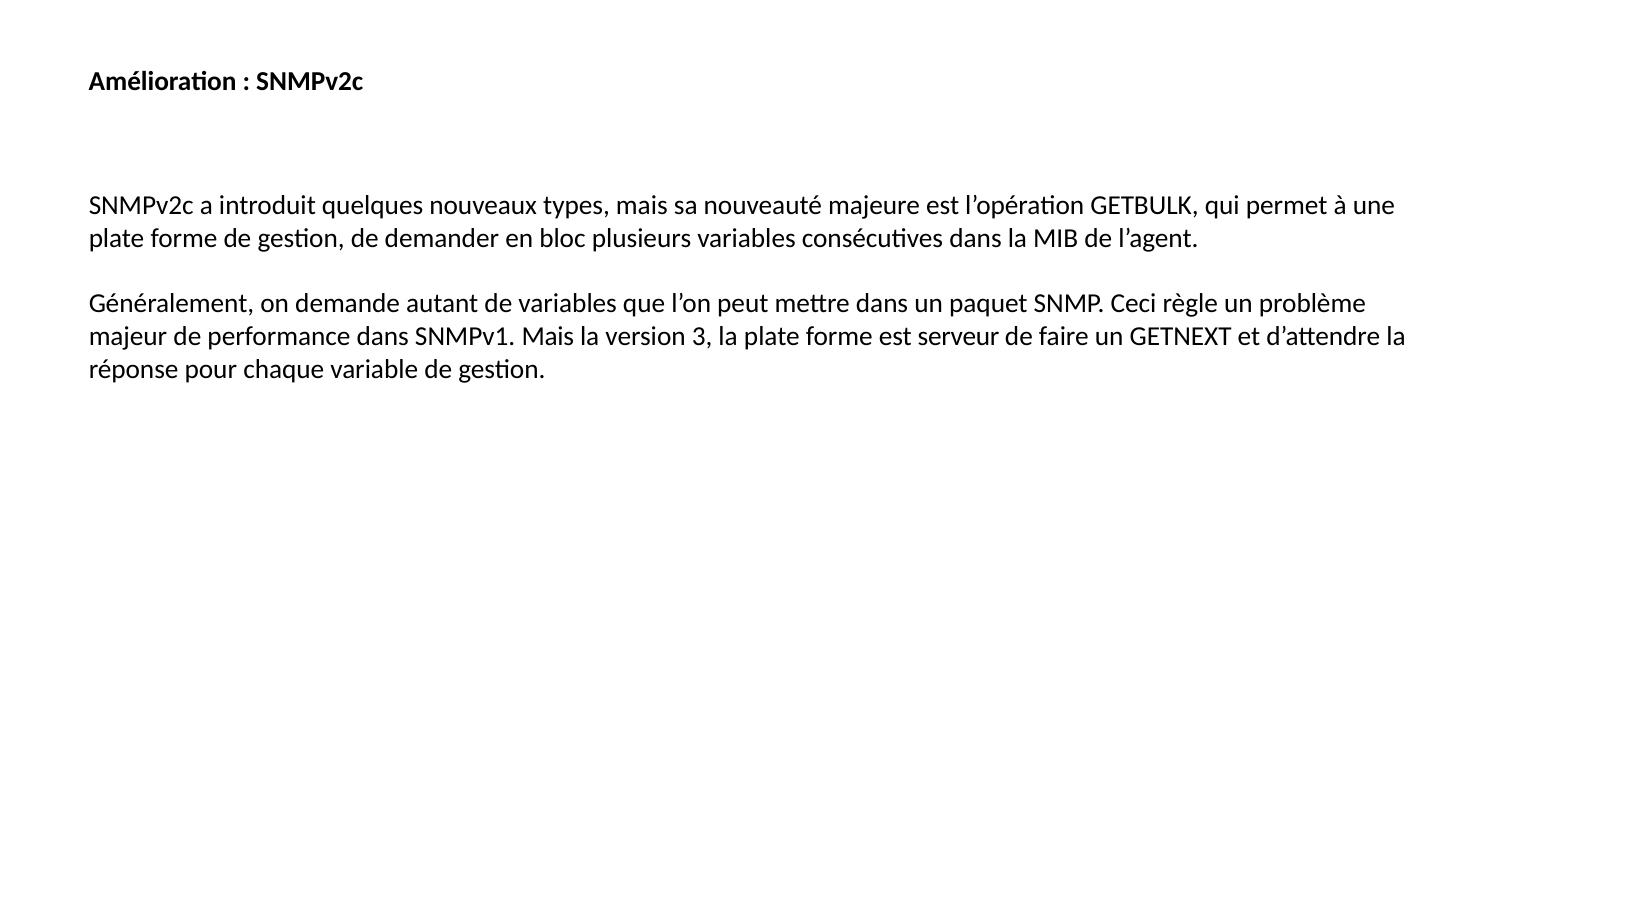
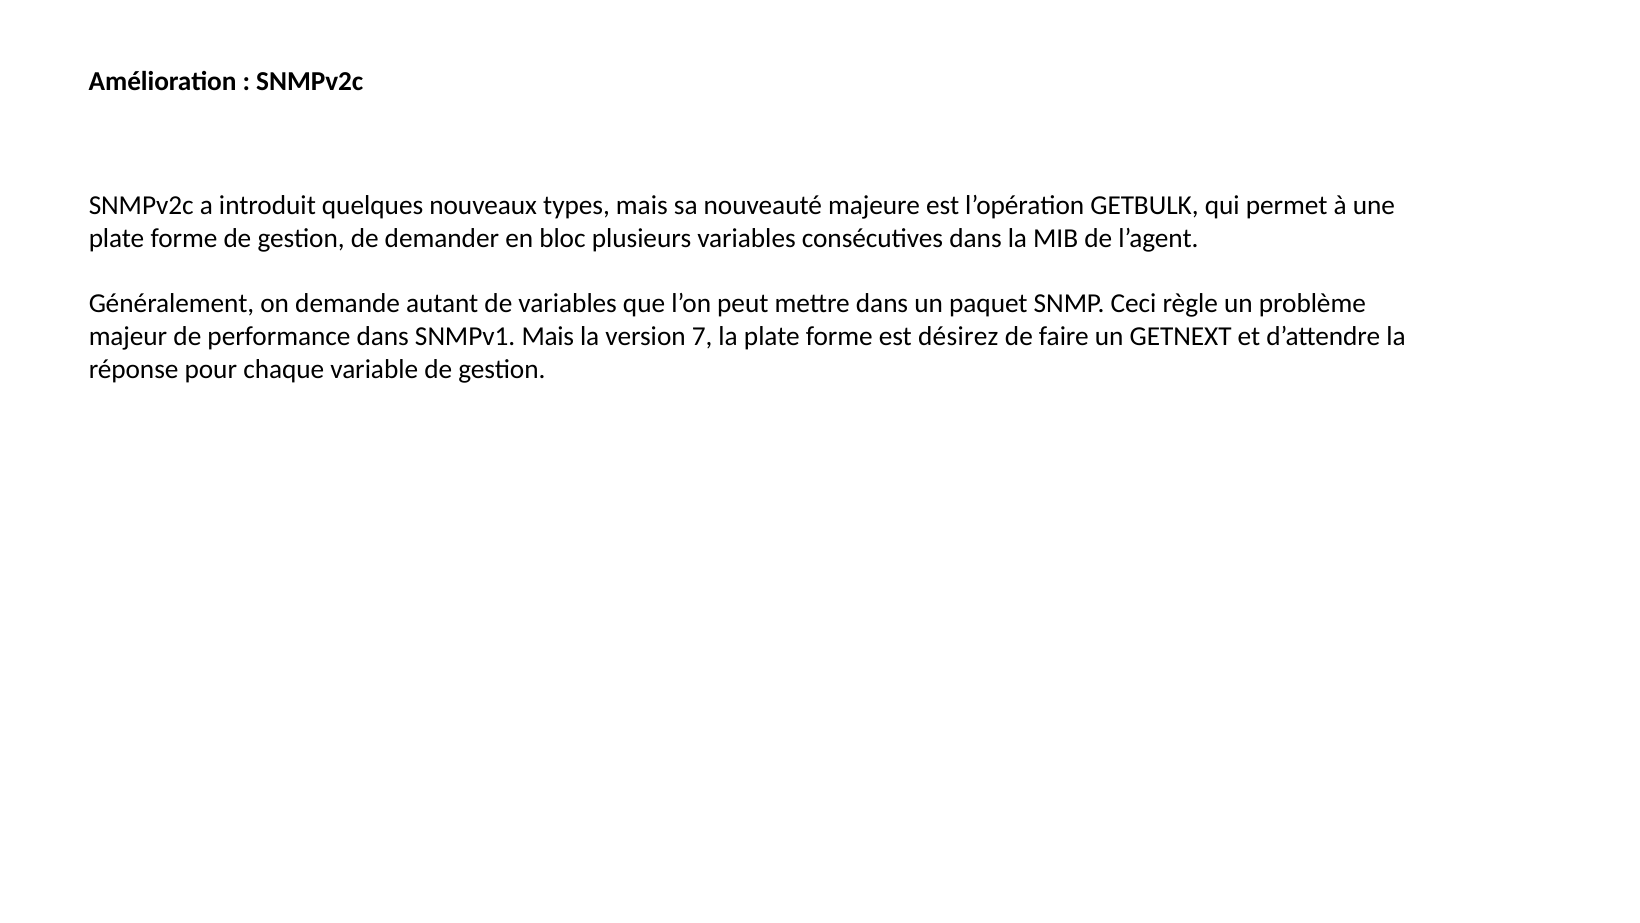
3: 3 -> 7
serveur: serveur -> désirez
